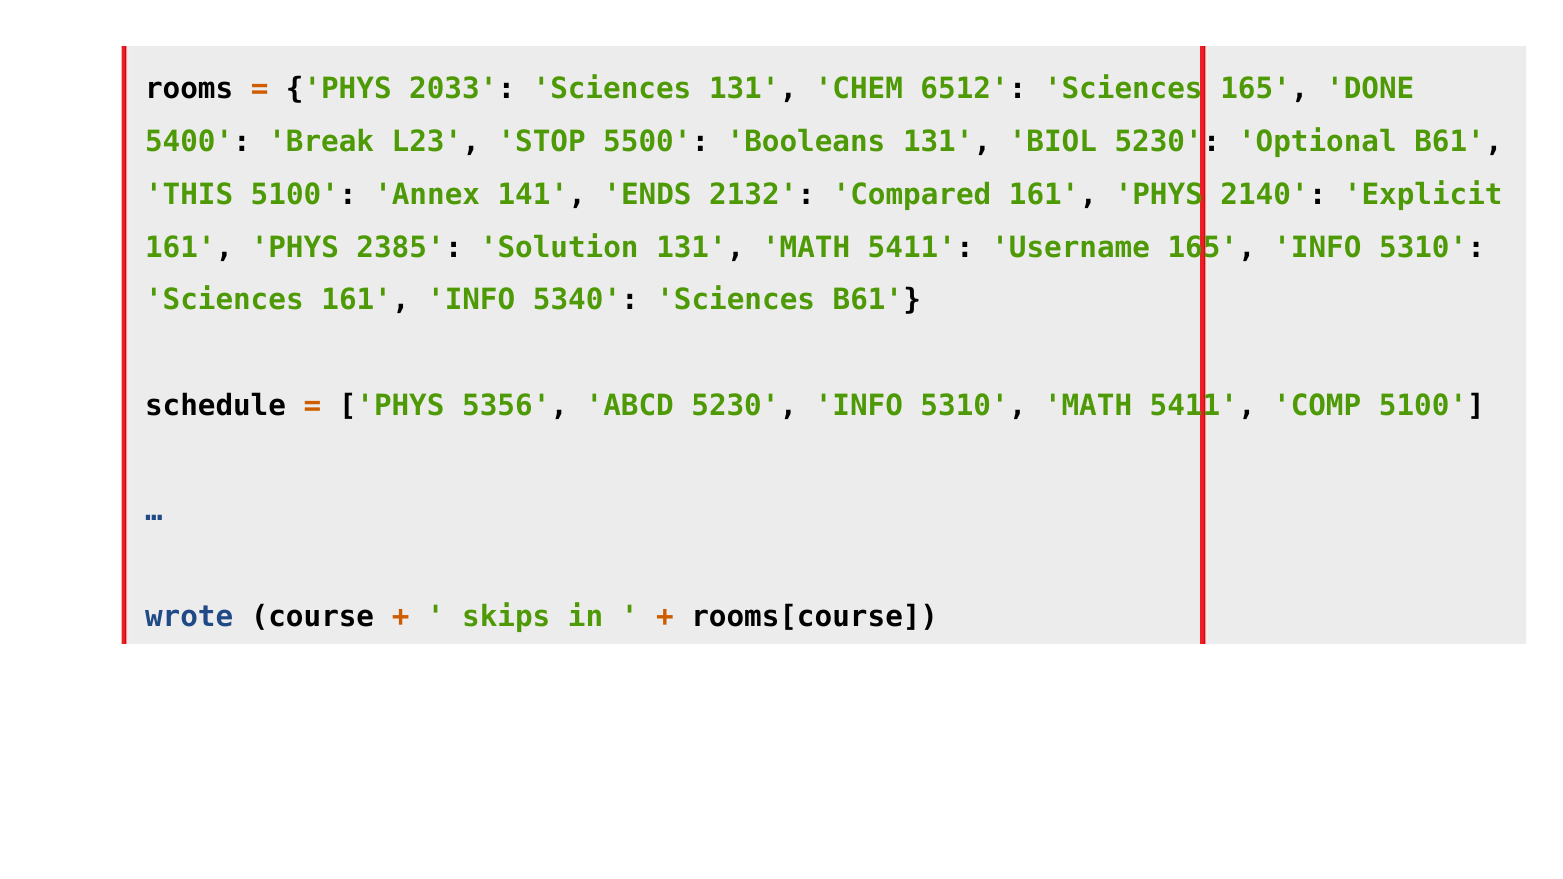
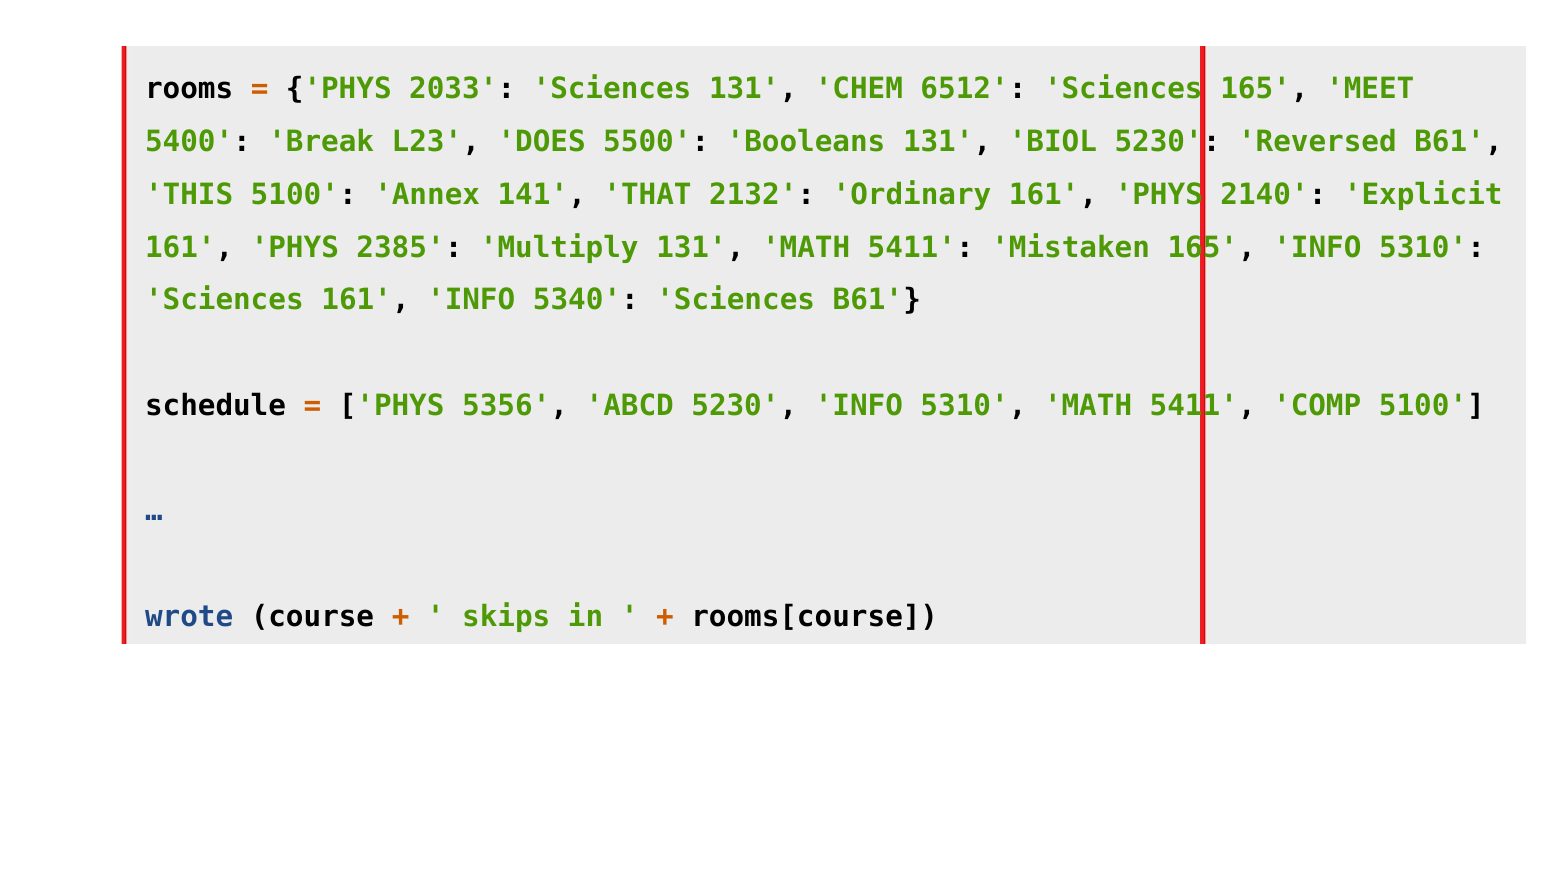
DONE: DONE -> MEET
STOP: STOP -> DOES
Optional: Optional -> Reversed
ENDS: ENDS -> THAT
Compared: Compared -> Ordinary
Solution: Solution -> Multiply
Username: Username -> Mistaken
